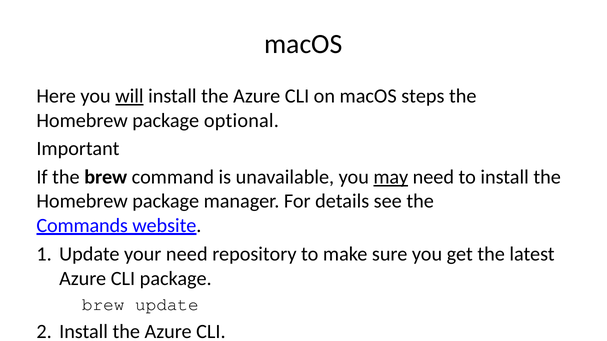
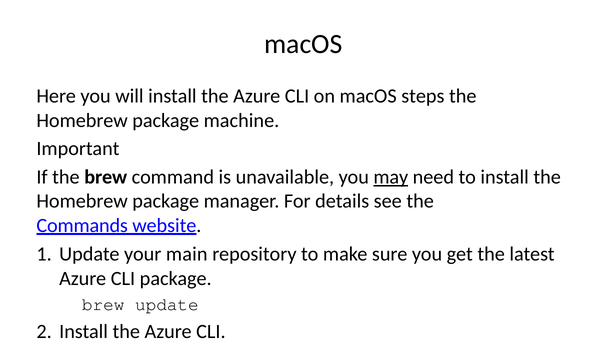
will underline: present -> none
optional: optional -> machine
your need: need -> main
